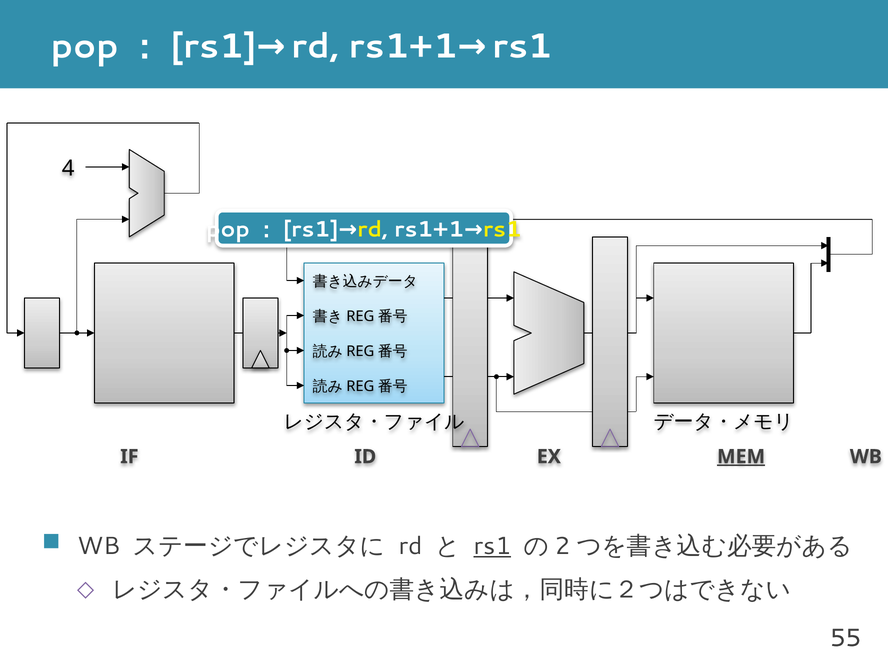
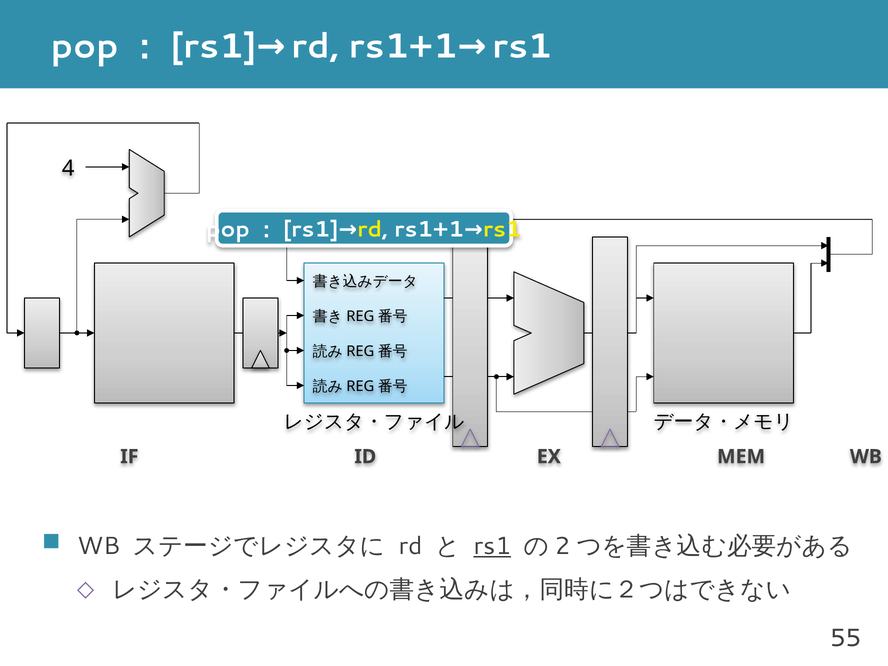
MEM underline: present -> none
